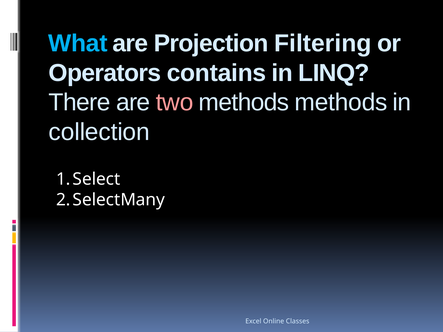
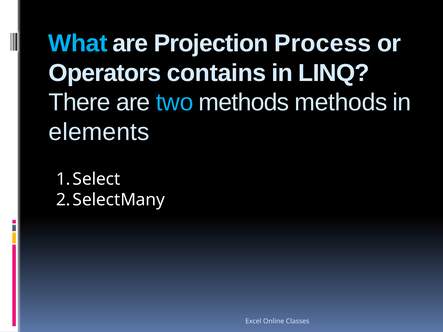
Filtering: Filtering -> Process
two colour: pink -> light blue
collection: collection -> elements
